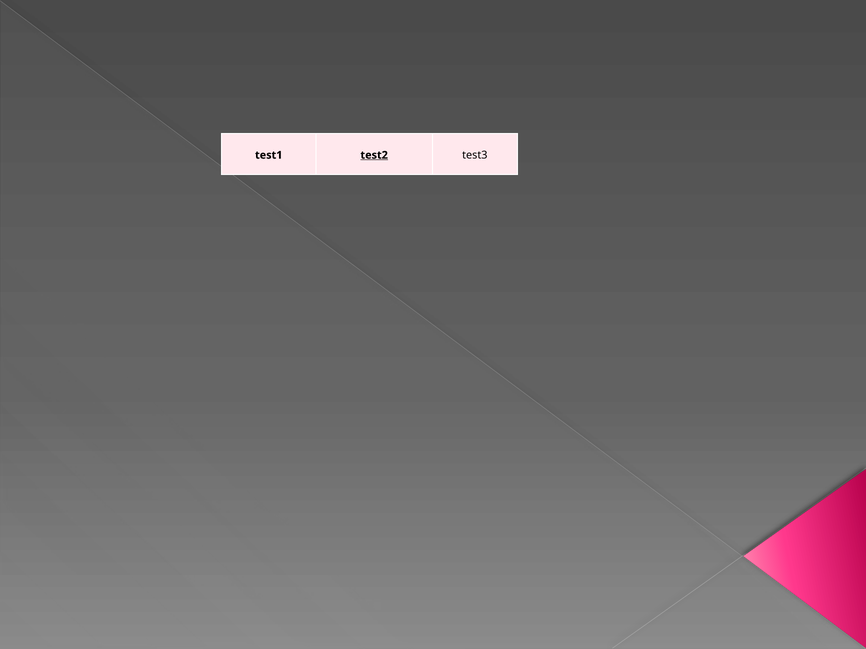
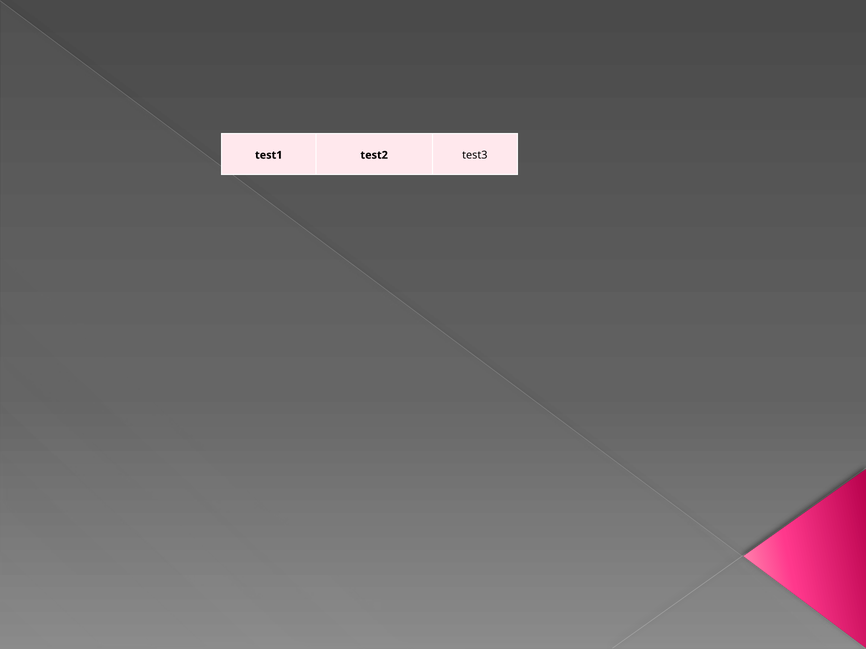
test2 underline: present -> none
